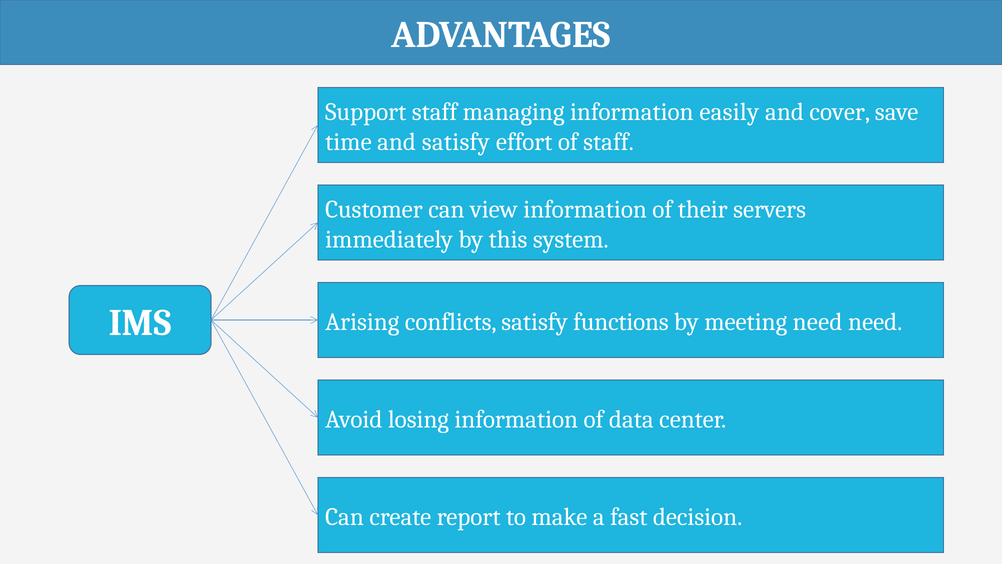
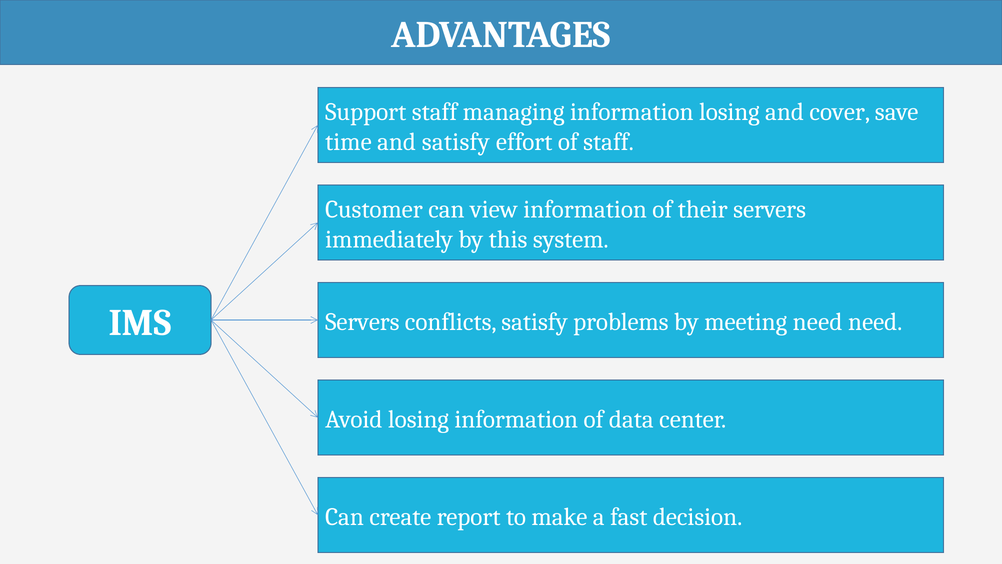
information easily: easily -> losing
Arising at (362, 322): Arising -> Servers
functions: functions -> problems
